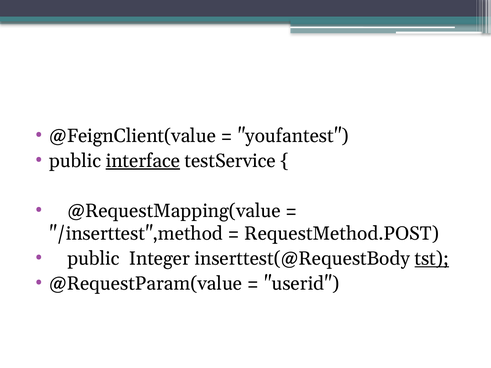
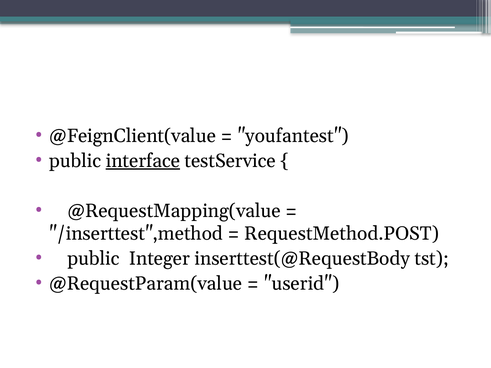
tst underline: present -> none
